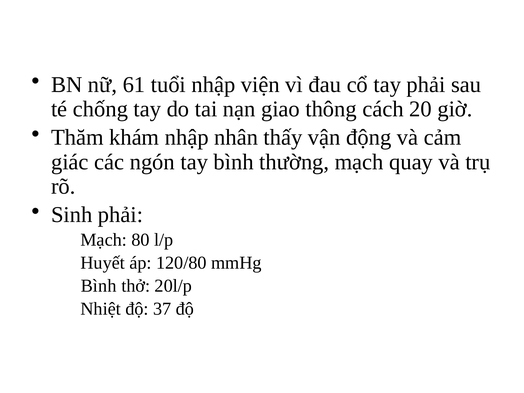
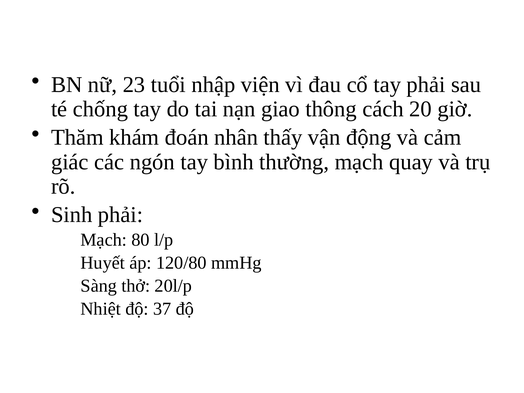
61: 61 -> 23
khám nhập: nhập -> đoán
Bình at (99, 286): Bình -> Sàng
